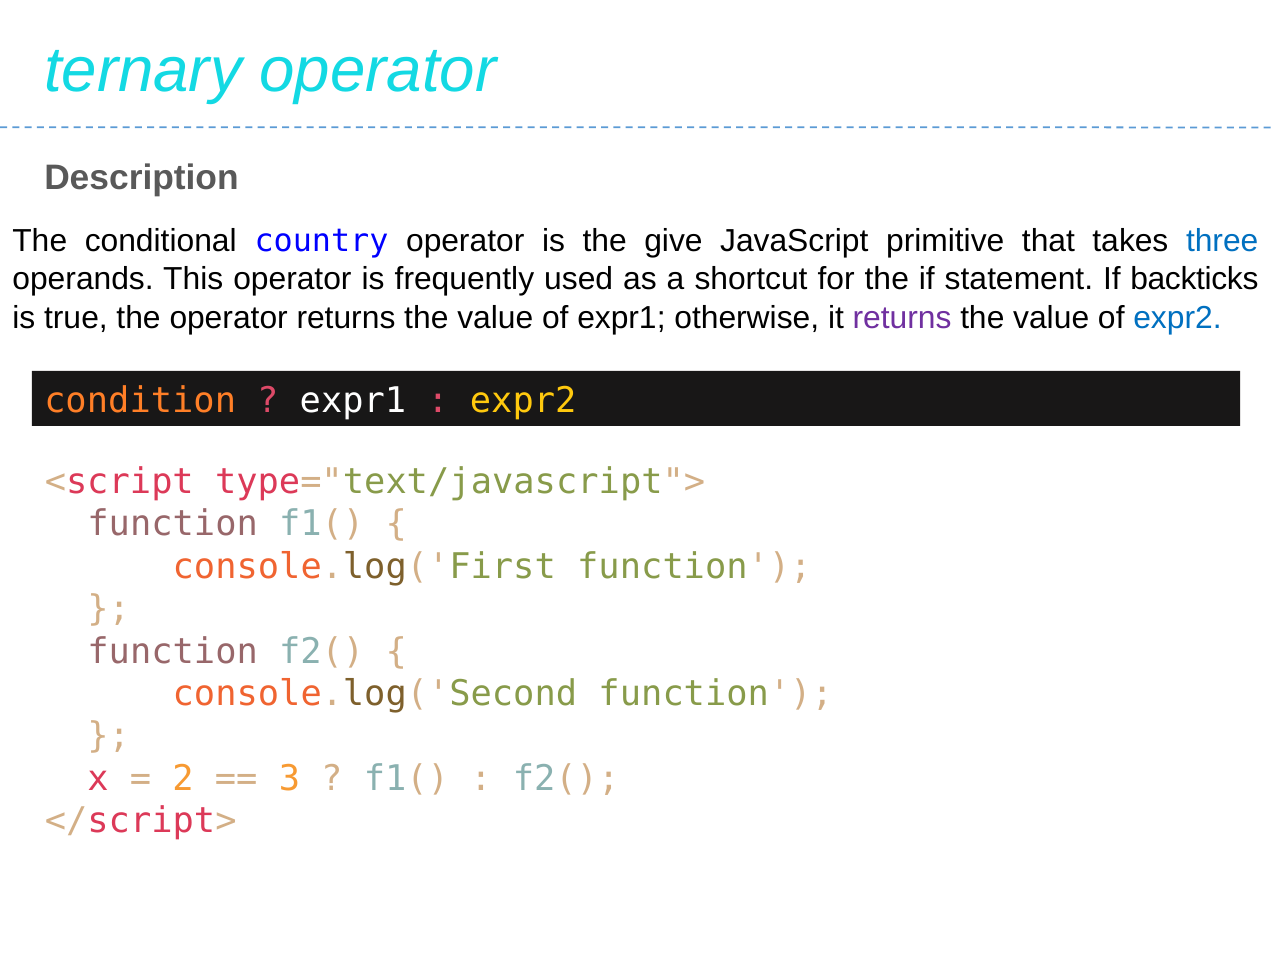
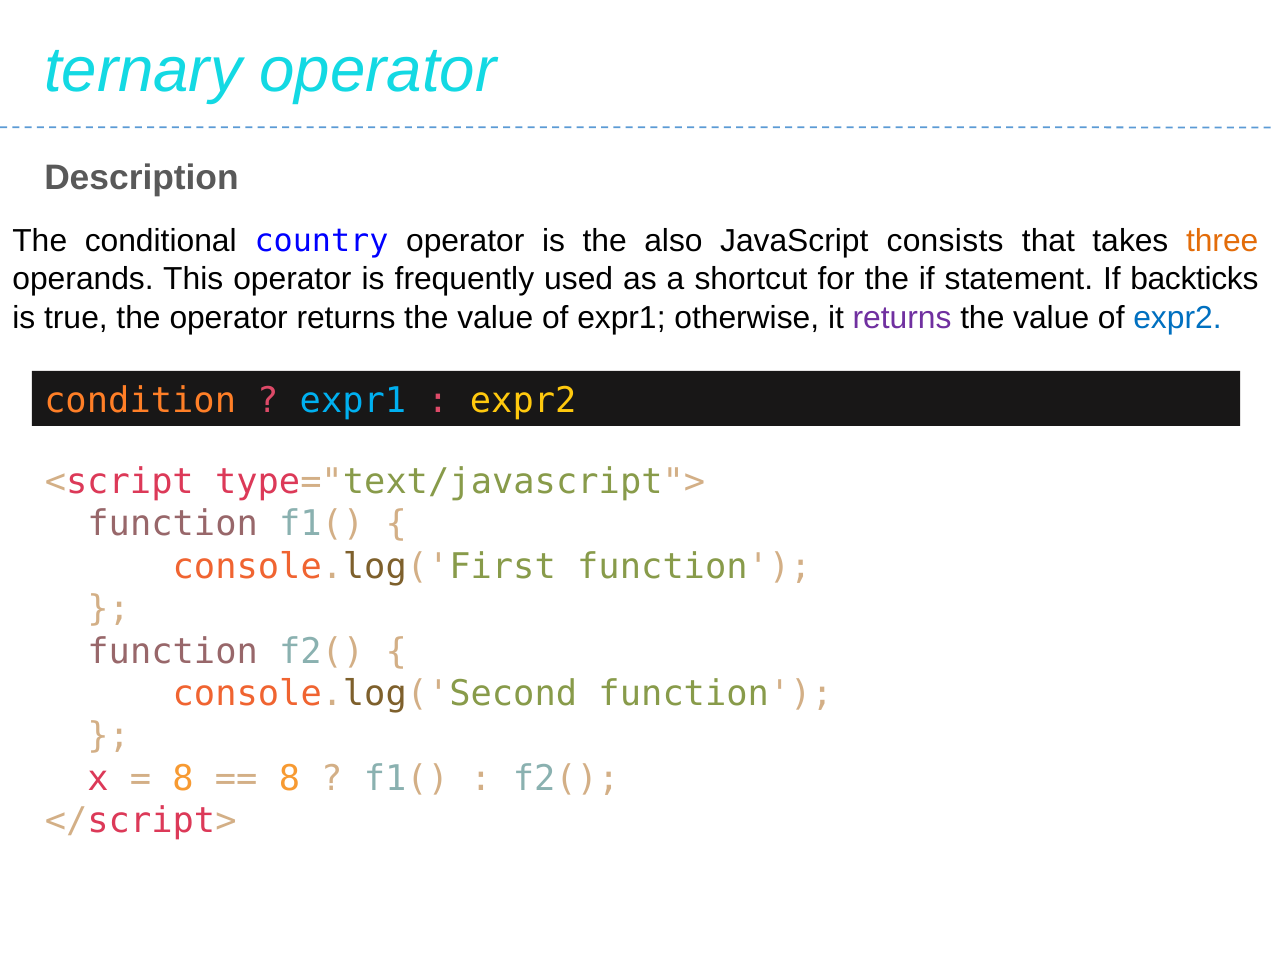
give: give -> also
primitive: primitive -> consists
three colour: blue -> orange
expr1 at (353, 401) colour: white -> light blue
2 at (183, 779): 2 -> 8
3 at (289, 779): 3 -> 8
